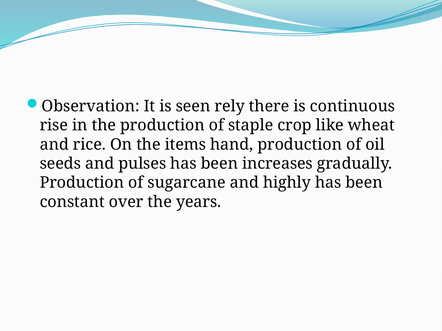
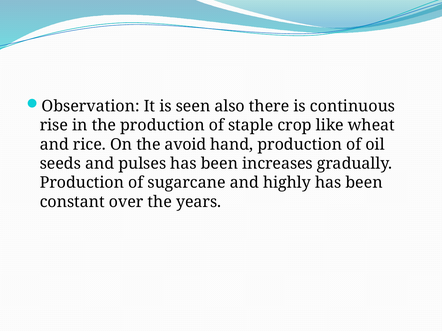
rely: rely -> also
items: items -> avoid
